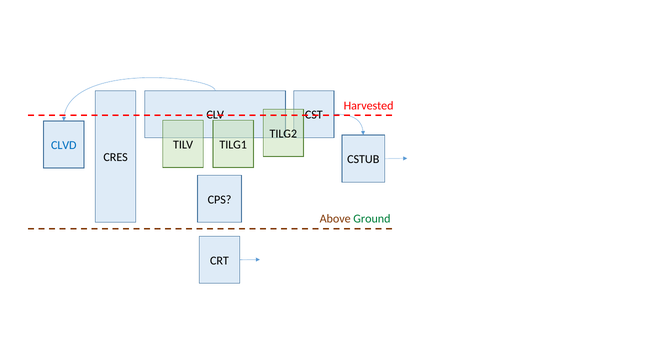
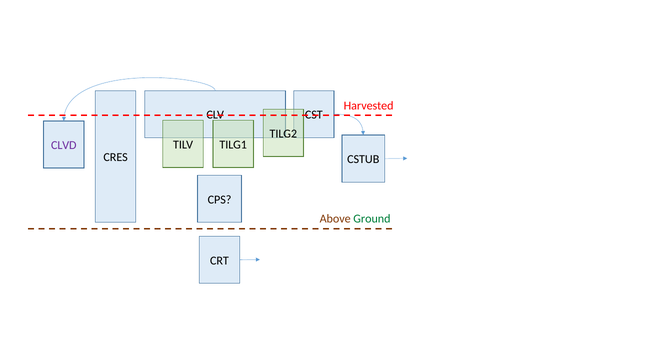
CLVD colour: blue -> purple
